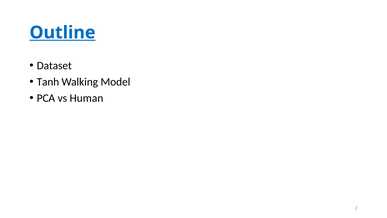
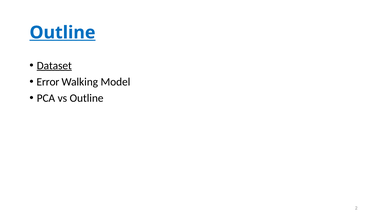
Dataset underline: none -> present
Tanh: Tanh -> Error
vs Human: Human -> Outline
